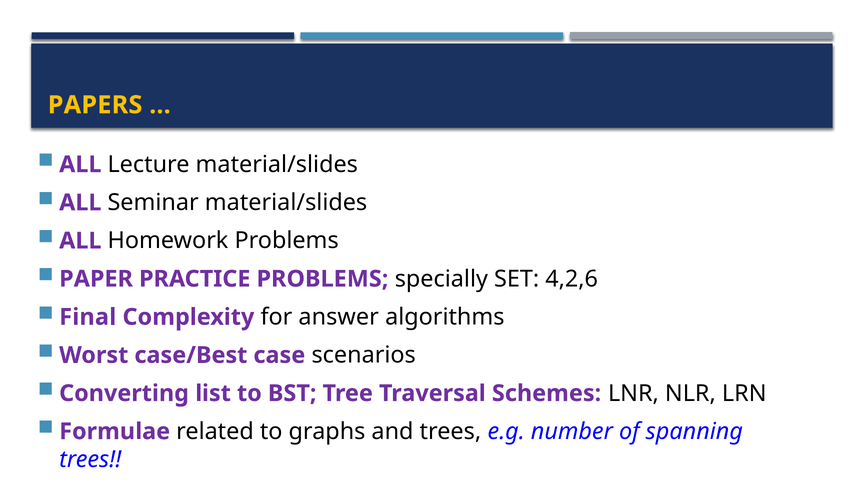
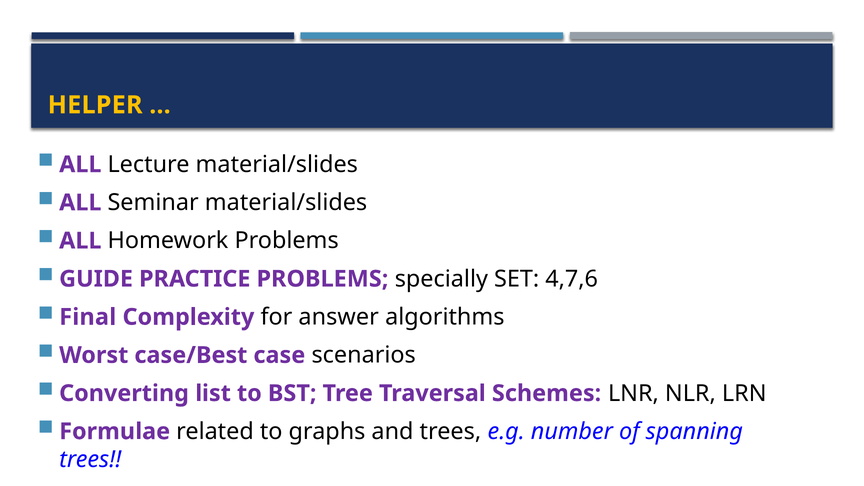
PAPERS: PAPERS -> HELPER
PAPER: PAPER -> GUIDE
4,2,6: 4,2,6 -> 4,7,6
